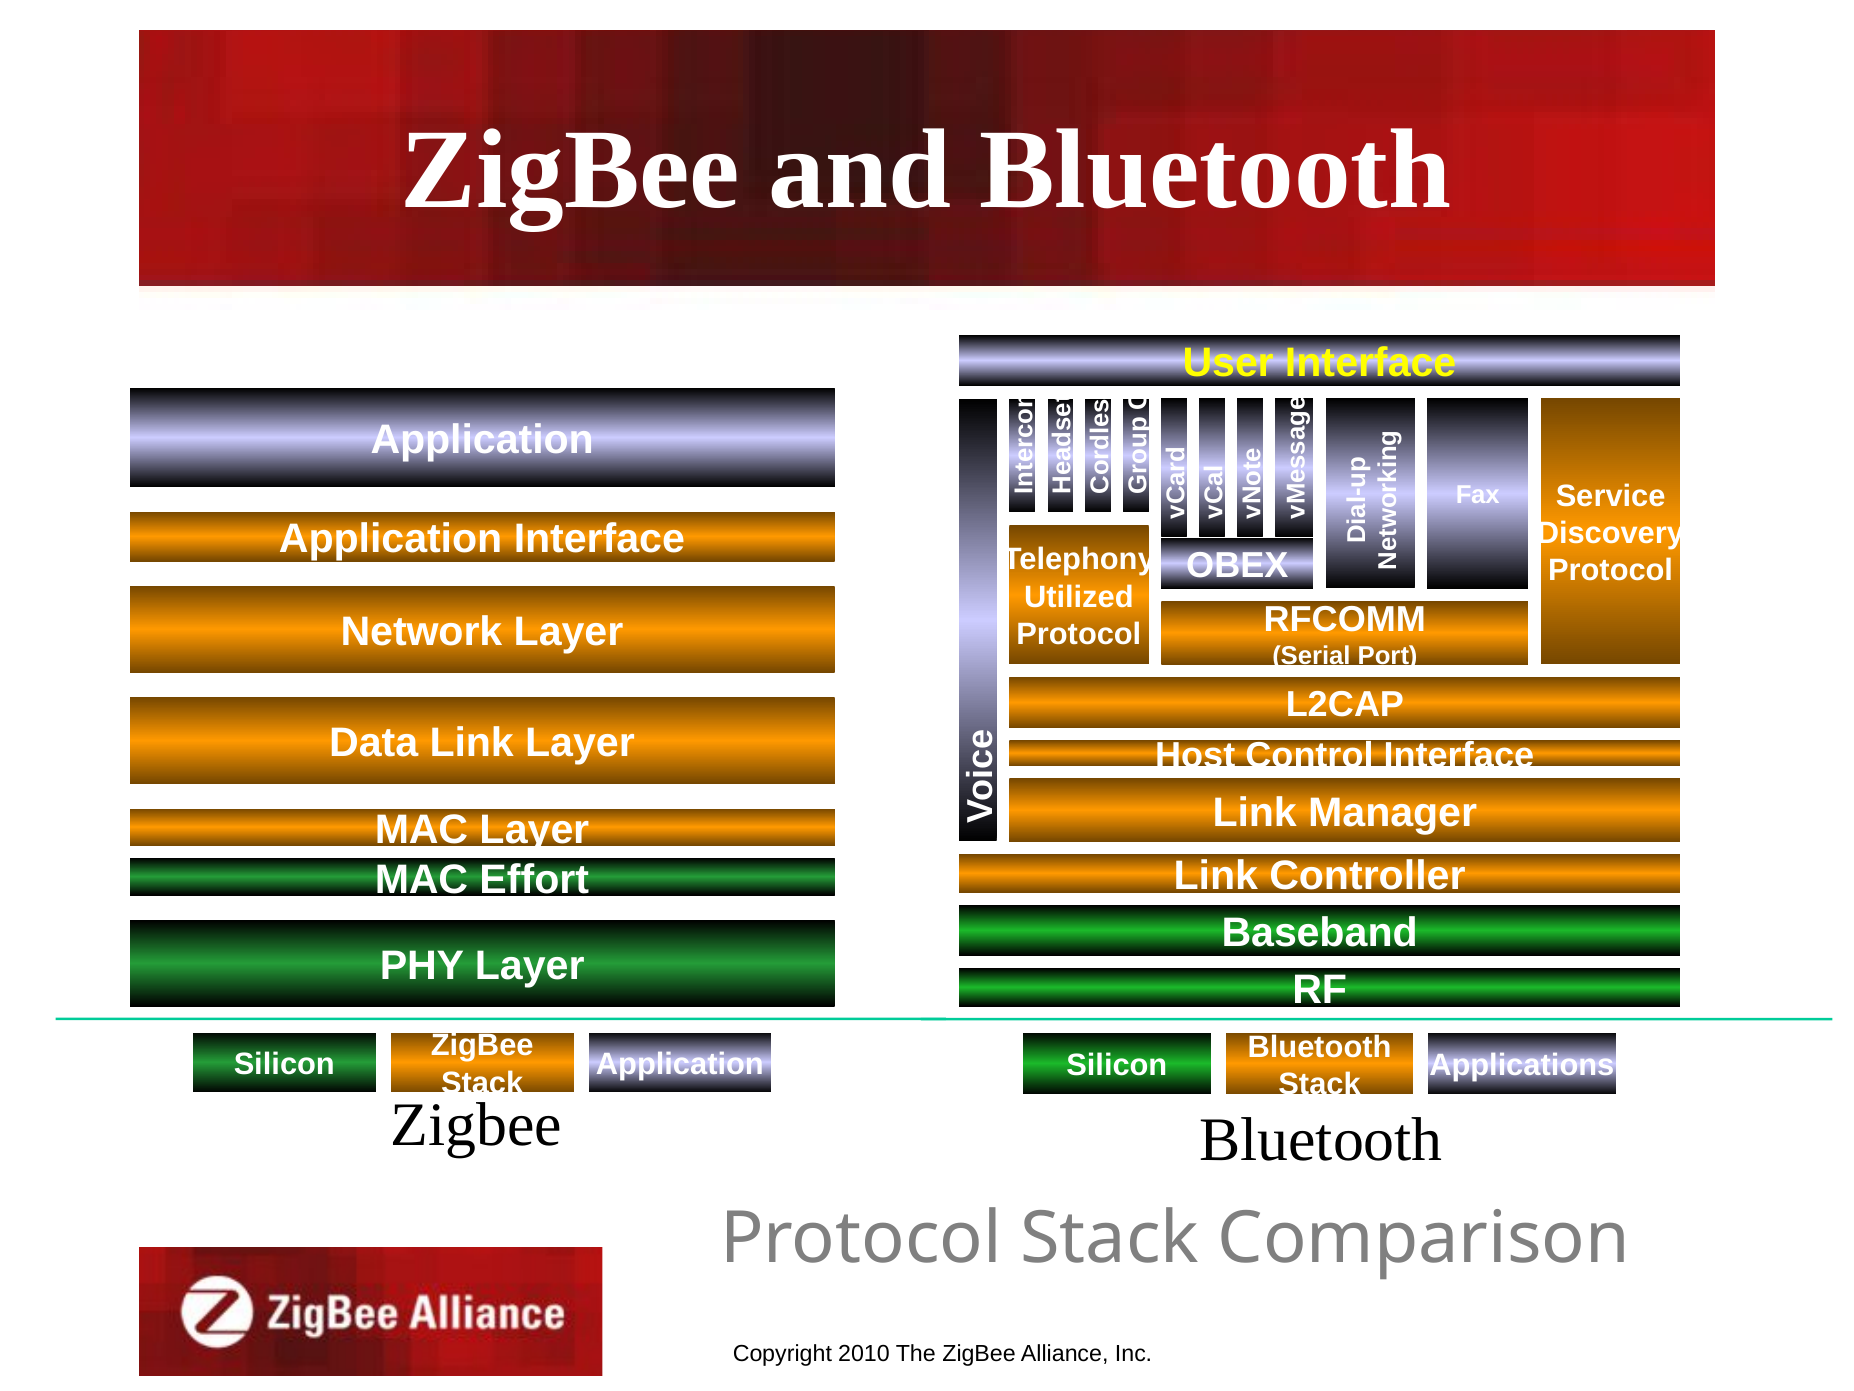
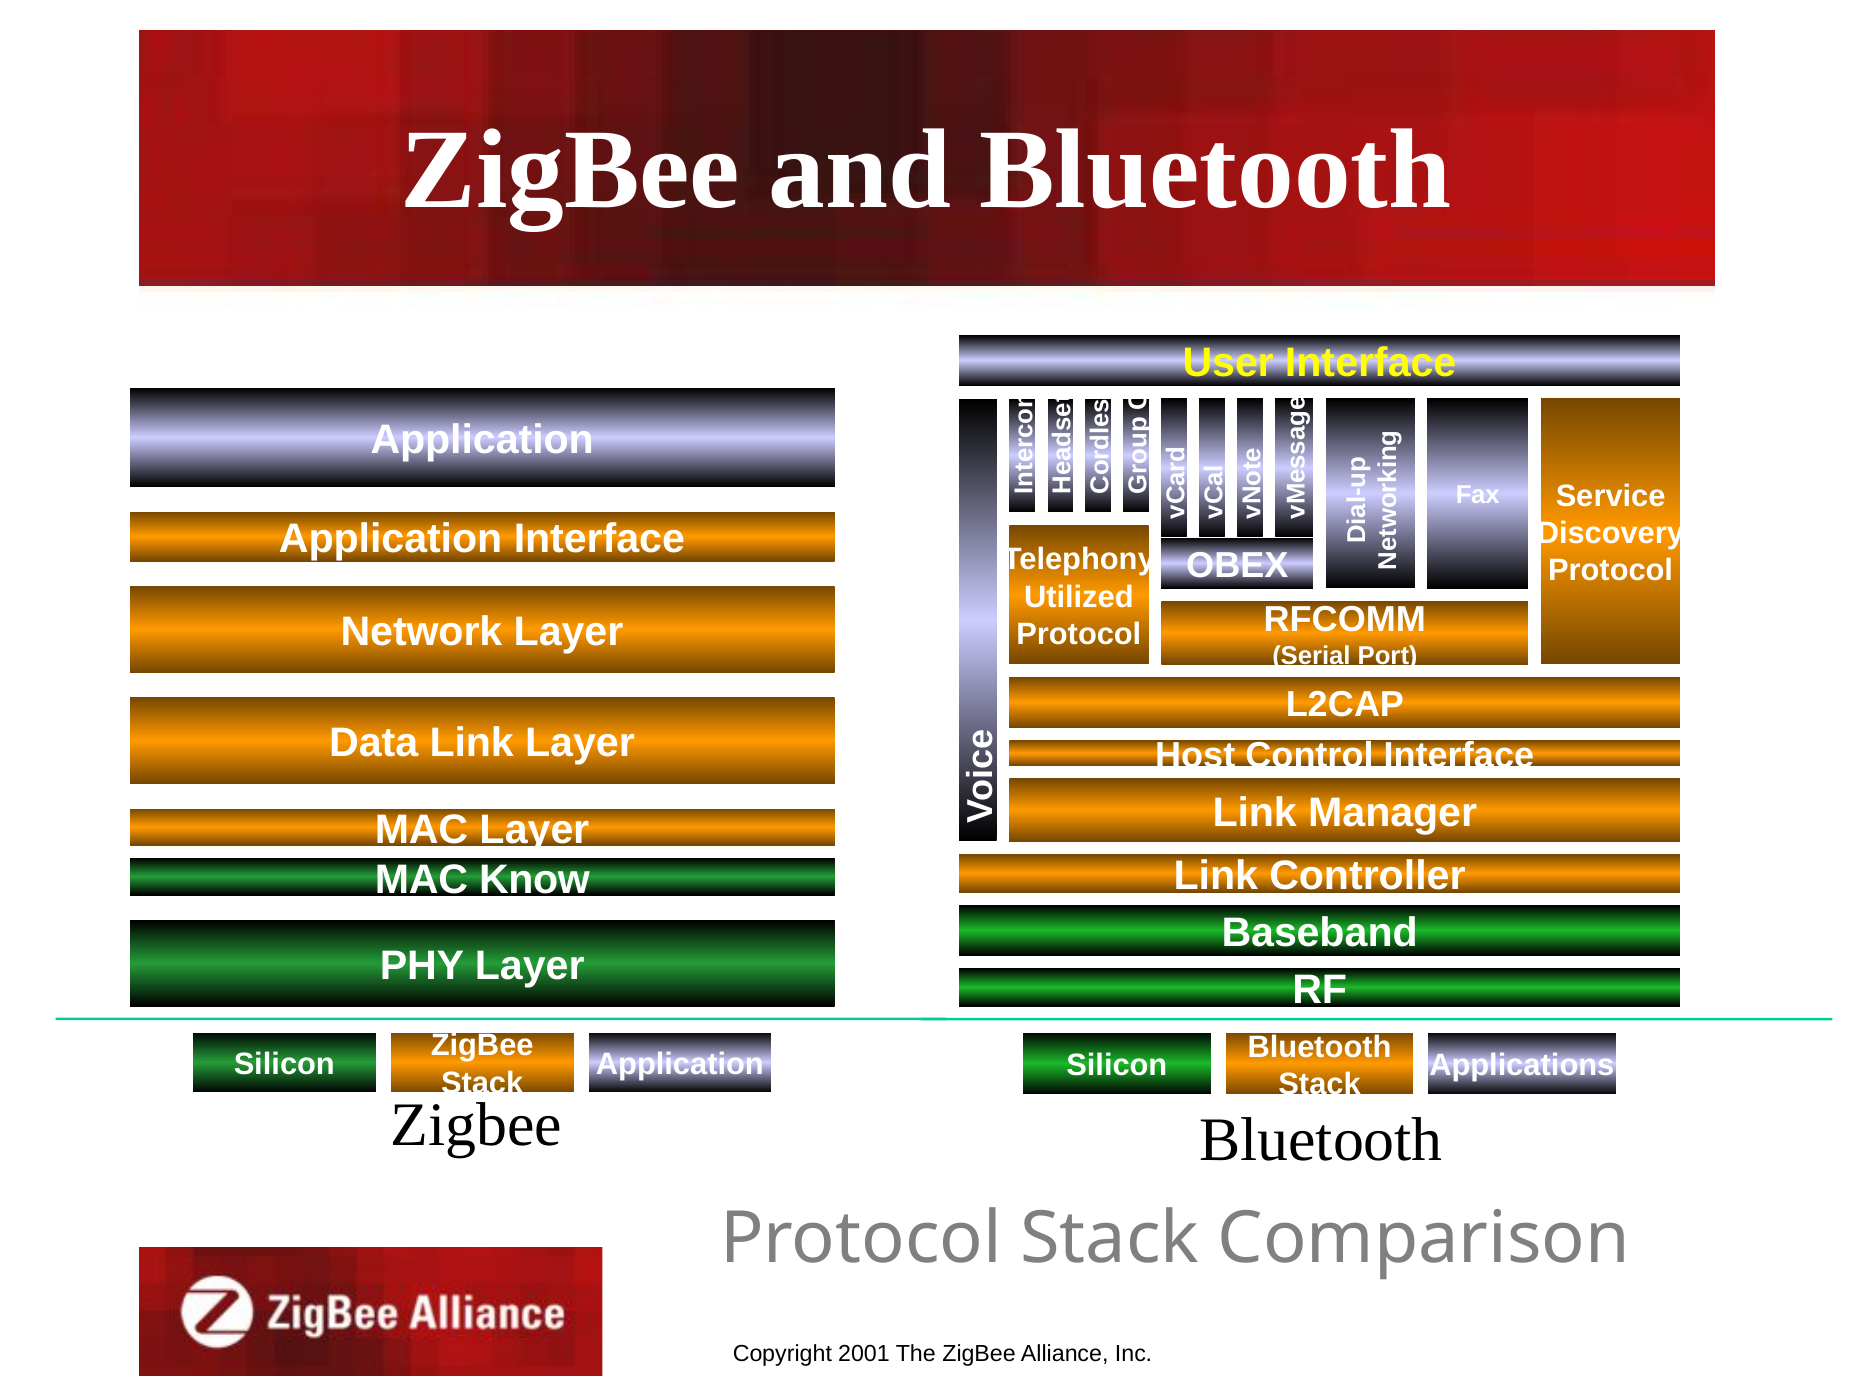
Effort: Effort -> Know
2010: 2010 -> 2001
